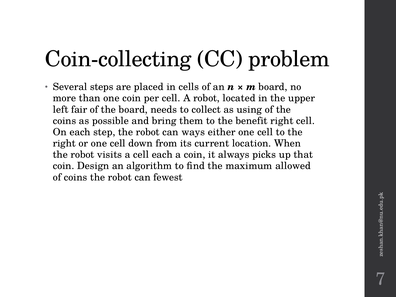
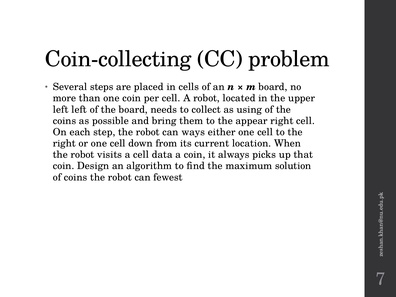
left fair: fair -> left
benefit: benefit -> appear
cell each: each -> data
allowed: allowed -> solution
